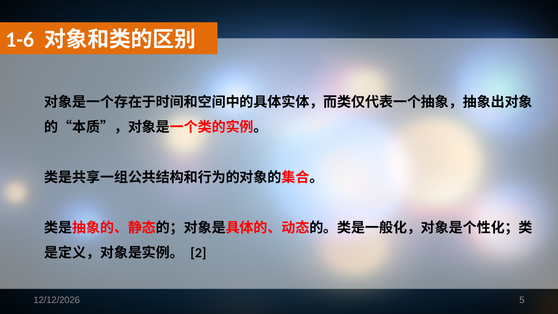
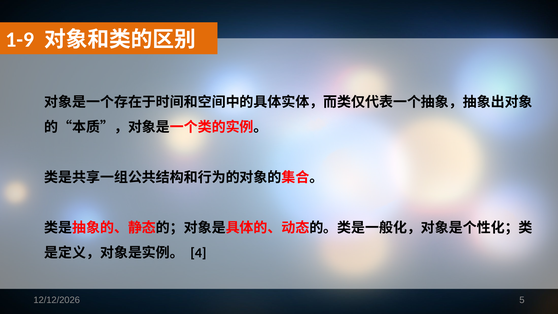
1-6: 1-6 -> 1-9
2: 2 -> 4
